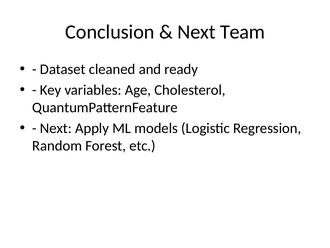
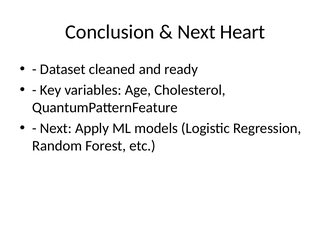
Team: Team -> Heart
